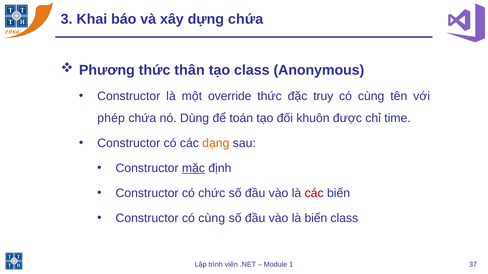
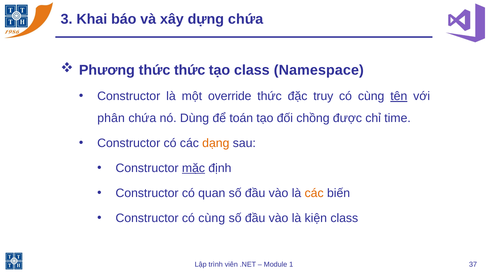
thức thân: thân -> thức
Anonymous: Anonymous -> Namespace
tên underline: none -> present
phép: phép -> phân
khuôn: khuôn -> chồng
chức: chức -> quan
các at (314, 193) colour: red -> orange
là biến: biến -> kiện
